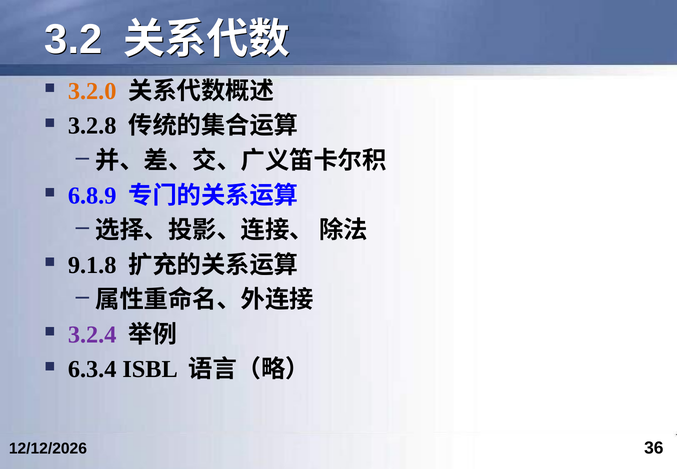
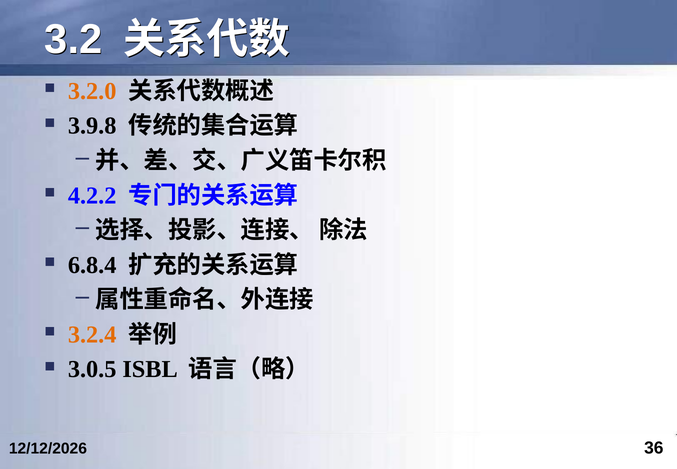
3.2.8: 3.2.8 -> 3.9.8
6.8.9: 6.8.9 -> 4.2.2
9.1.8: 9.1.8 -> 6.8.4
3.2.4 colour: purple -> orange
6.3.4: 6.3.4 -> 3.0.5
